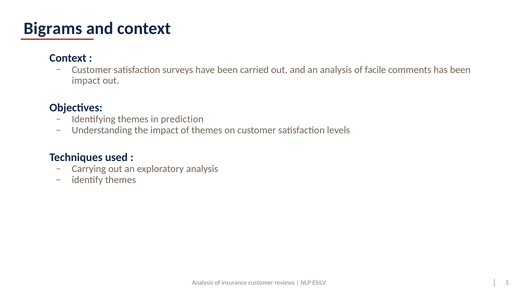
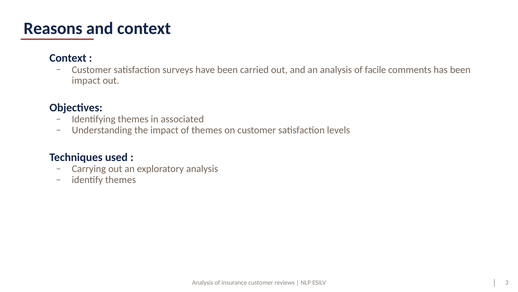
Bigrams: Bigrams -> Reasons
prediction: prediction -> associated
